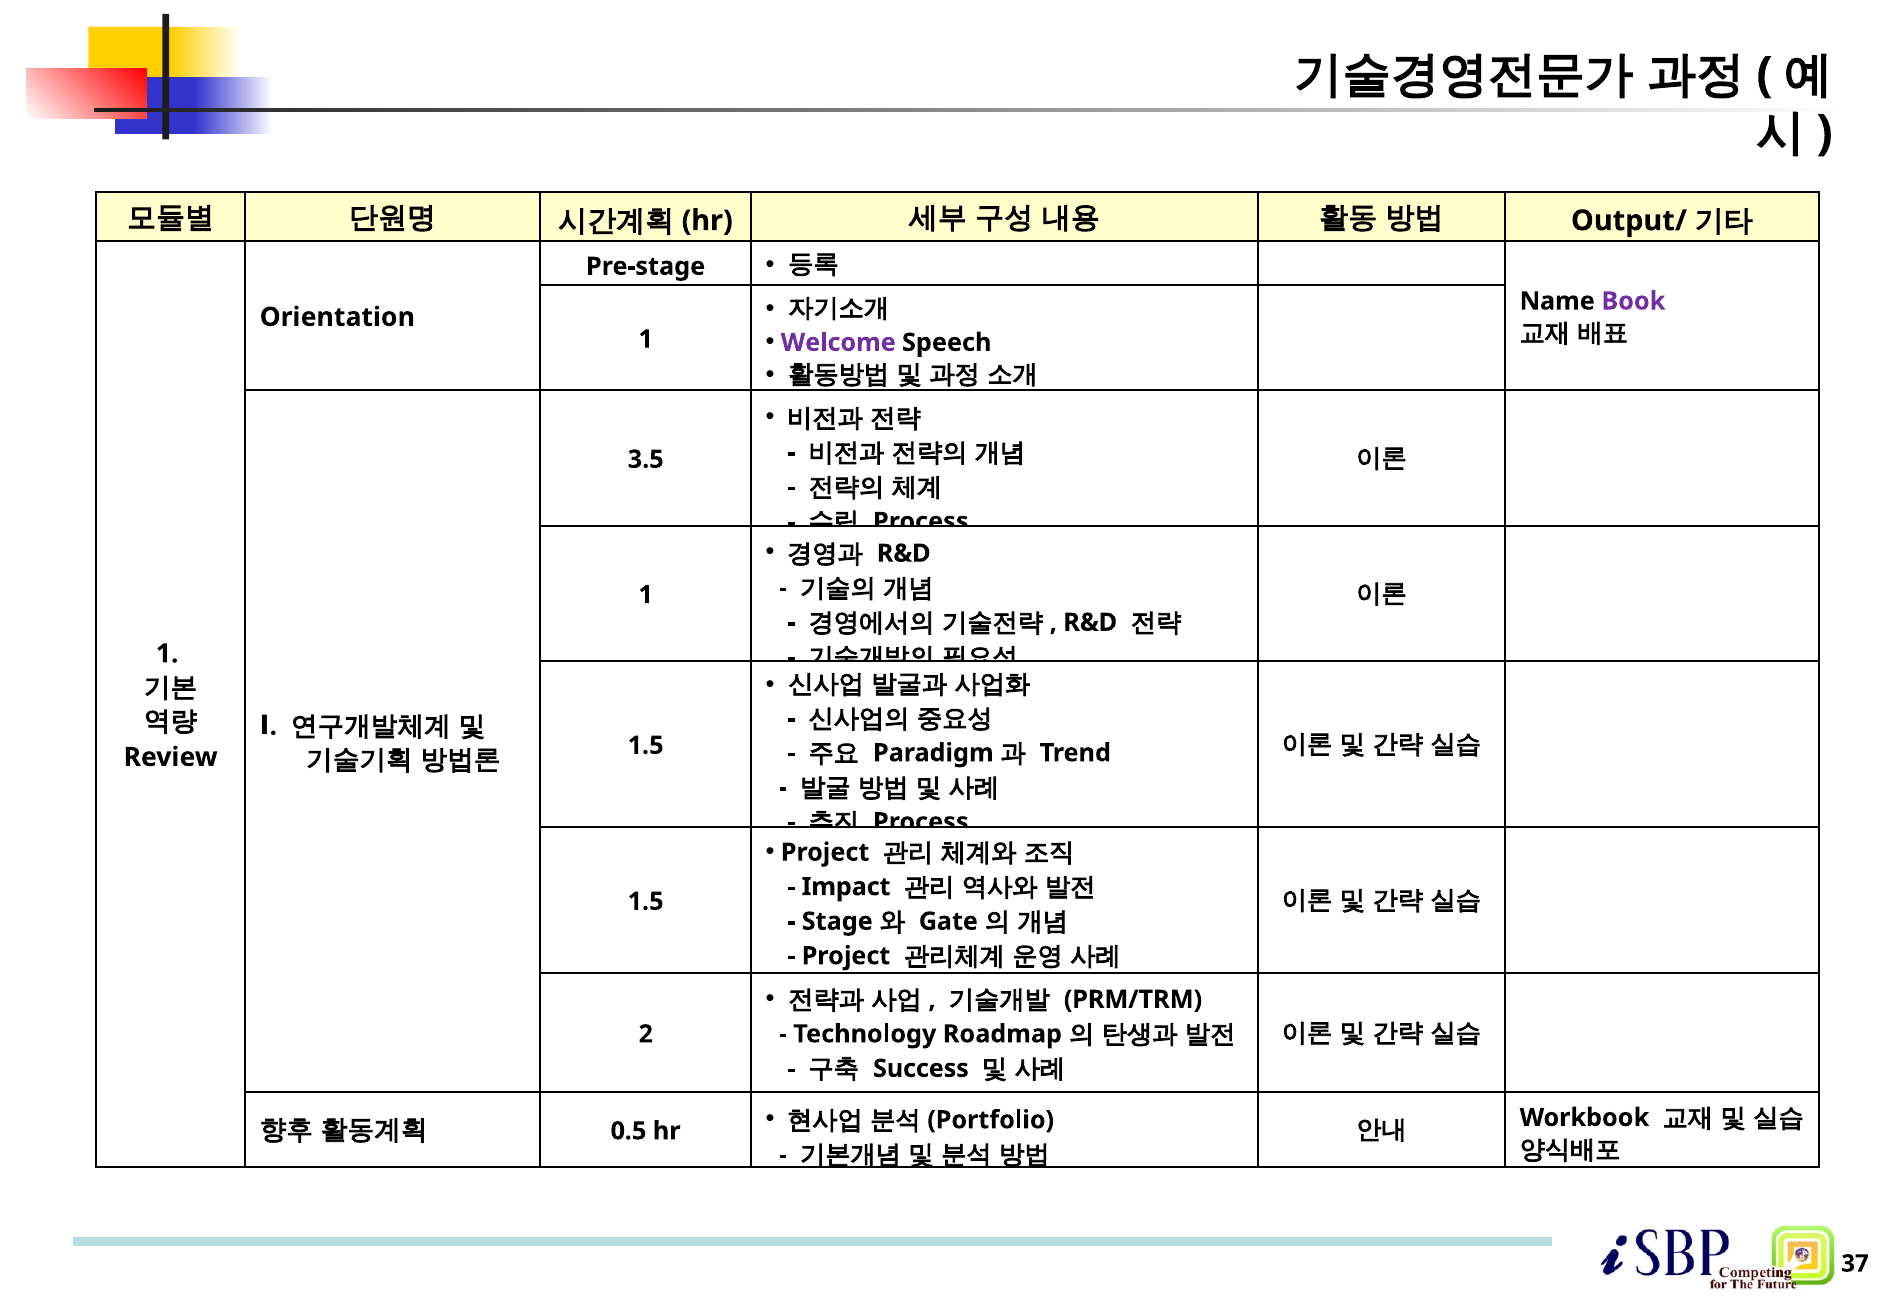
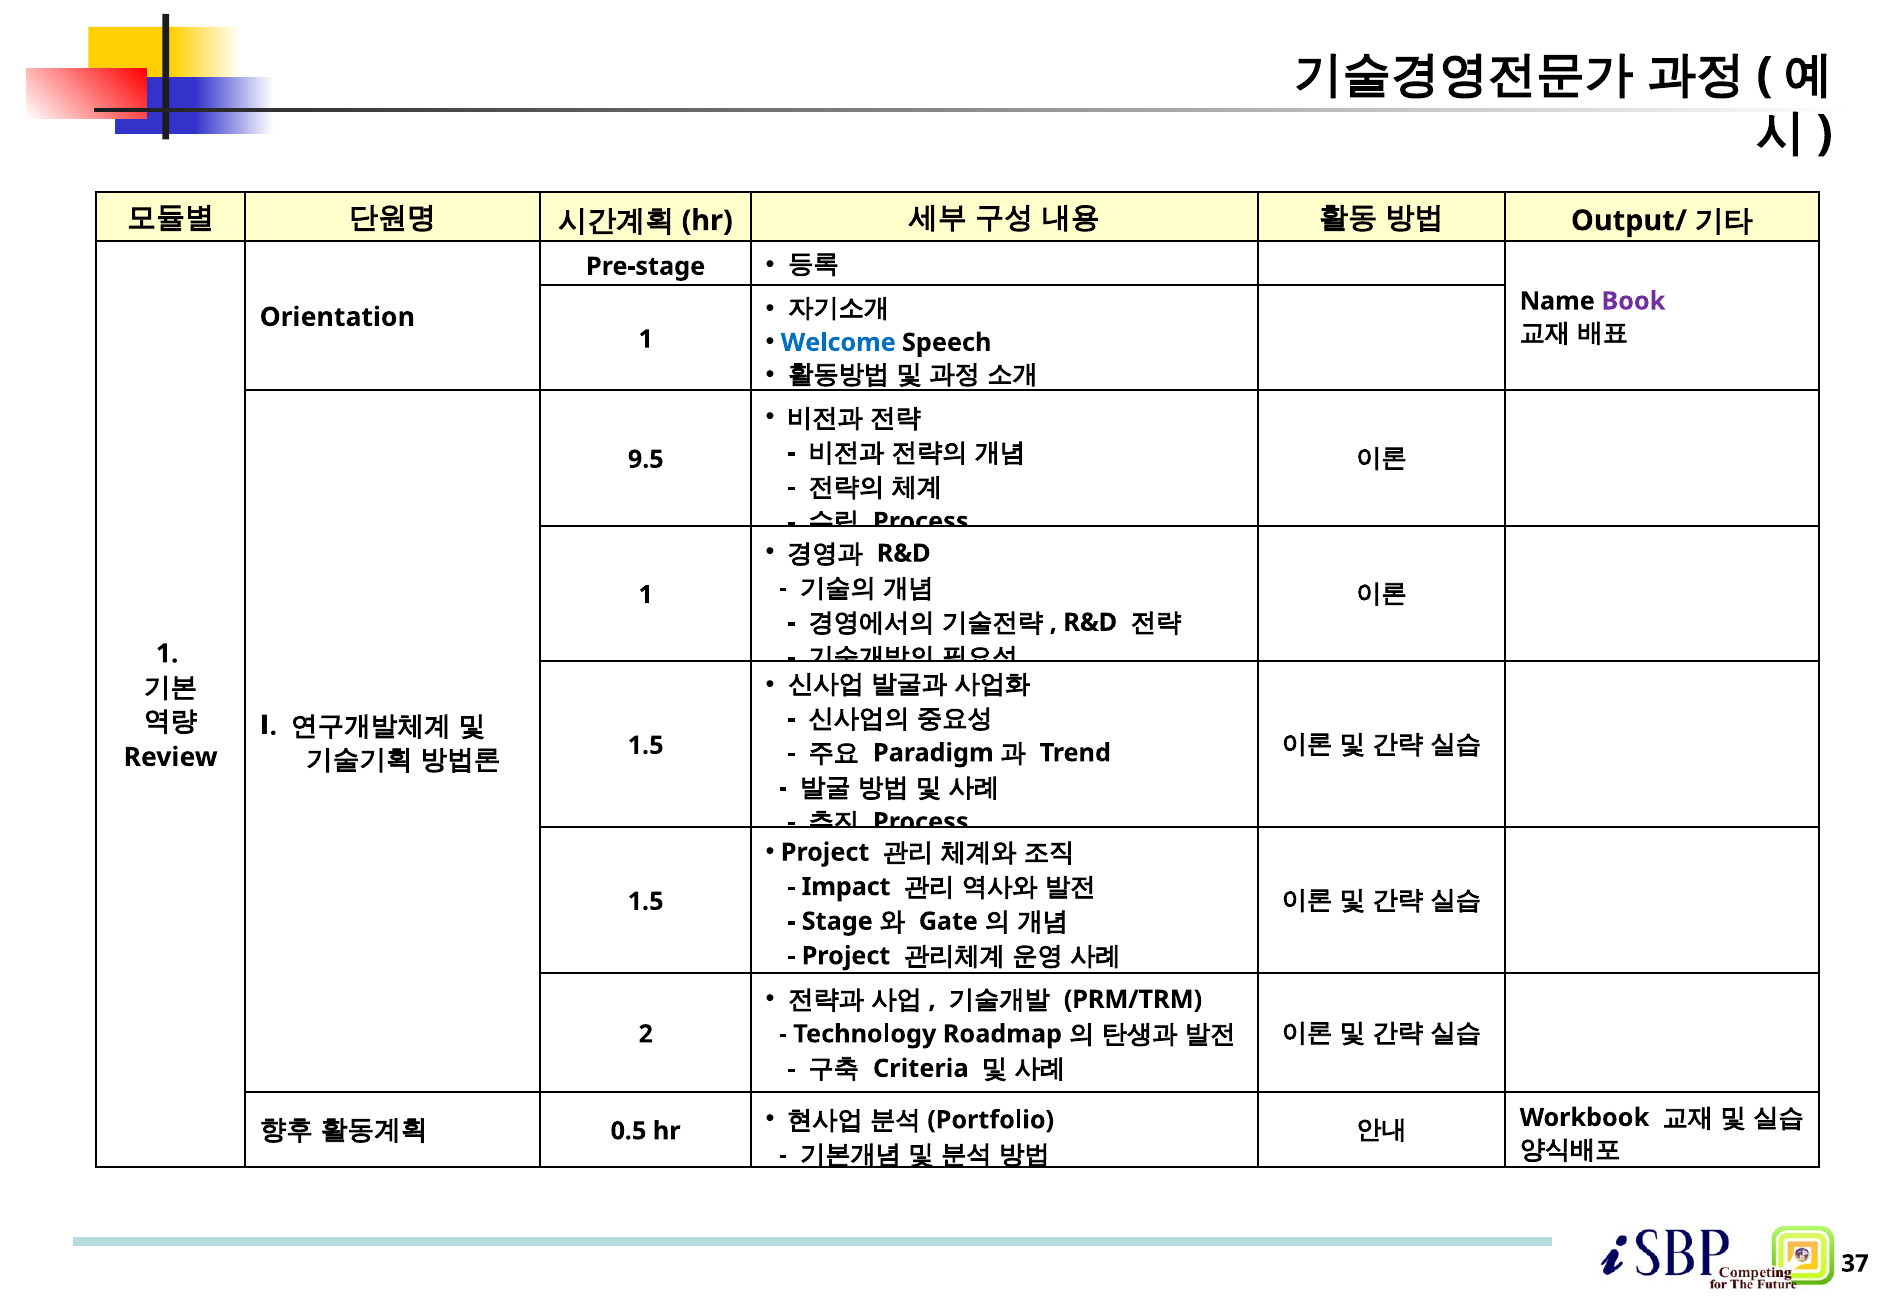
Welcome colour: purple -> blue
3.5: 3.5 -> 9.5
Success: Success -> Criteria
